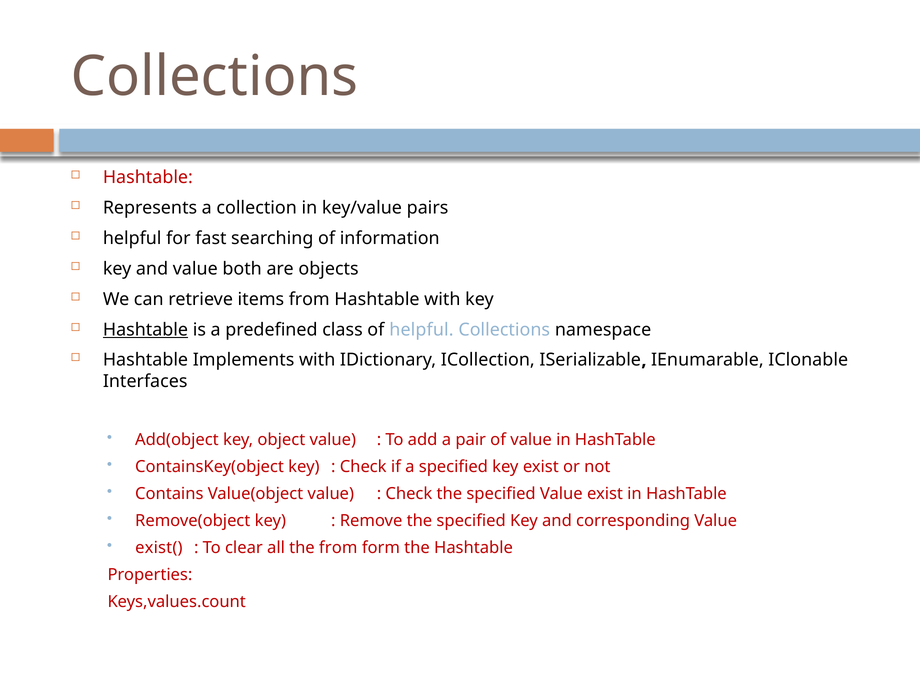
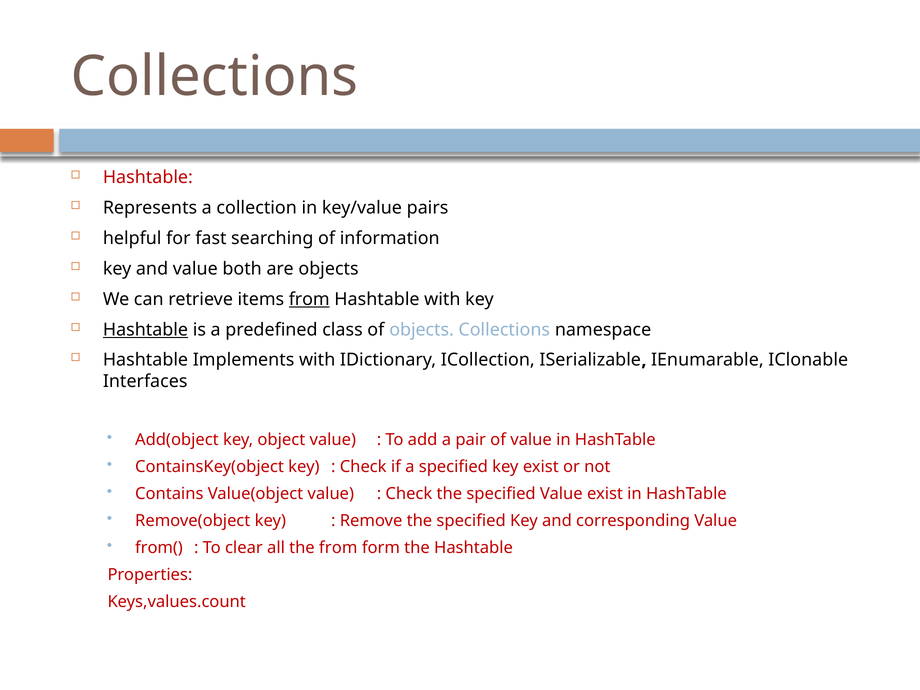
from at (309, 299) underline: none -> present
of helpful: helpful -> objects
exist(: exist( -> from(
